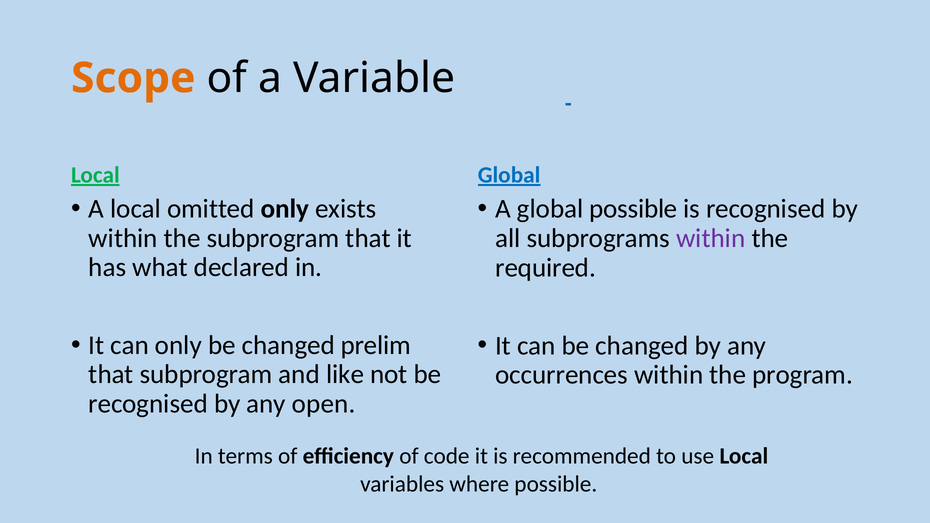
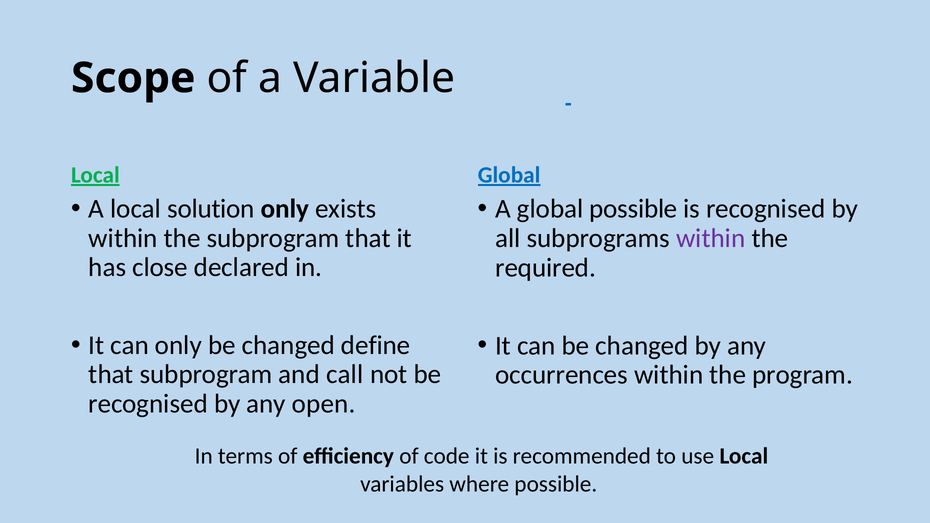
Scope colour: orange -> black
omitted: omitted -> solution
what: what -> close
prelim: prelim -> define
like: like -> call
